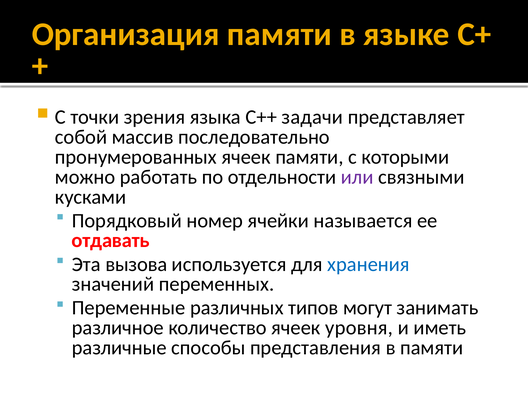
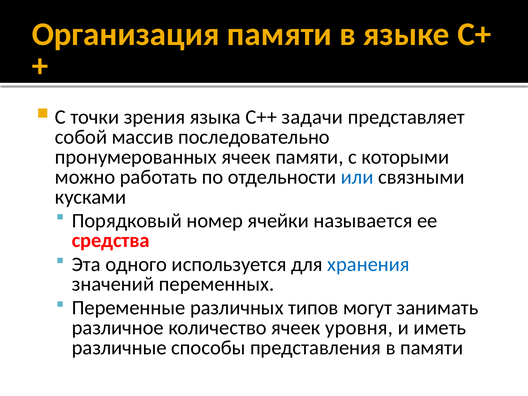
или colour: purple -> blue
отдавать: отдавать -> средства
вызова: вызова -> одного
